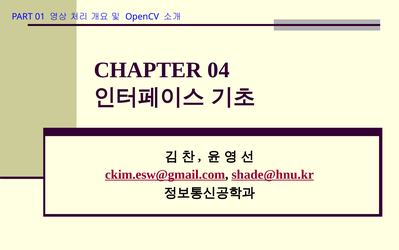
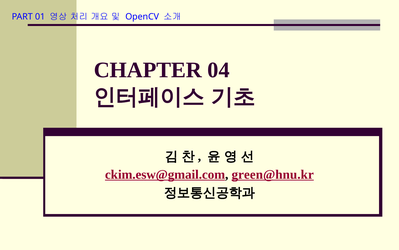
shade@hnu.kr: shade@hnu.kr -> green@hnu.kr
